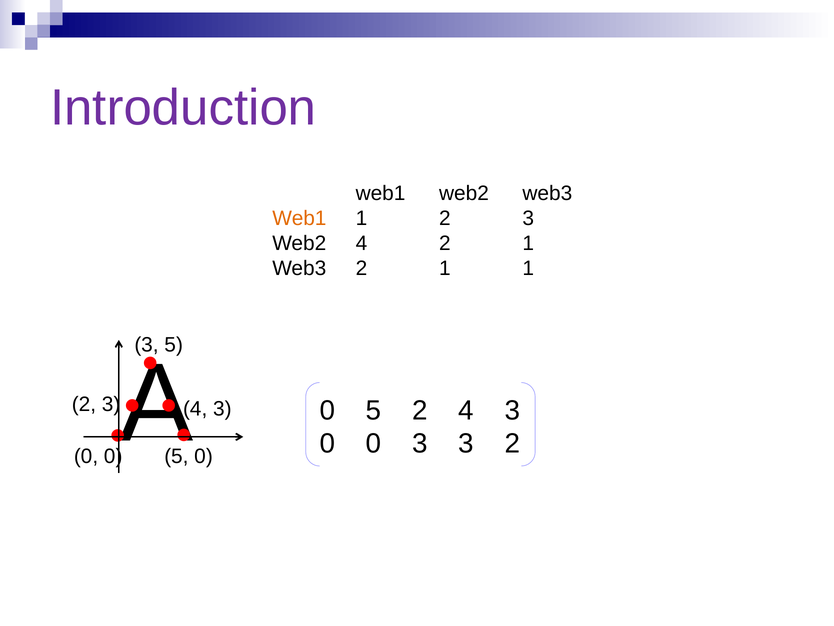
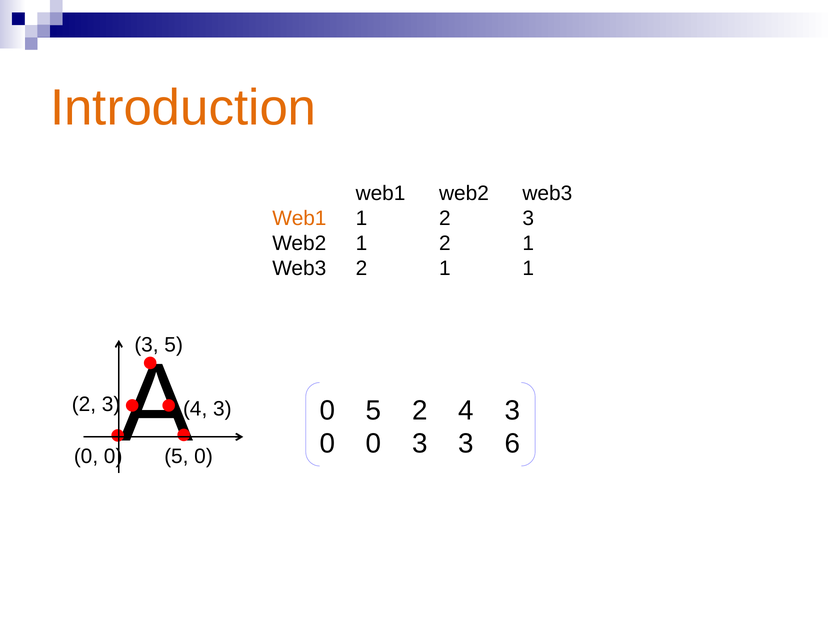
Introduction colour: purple -> orange
Web2 4: 4 -> 1
3 2: 2 -> 6
